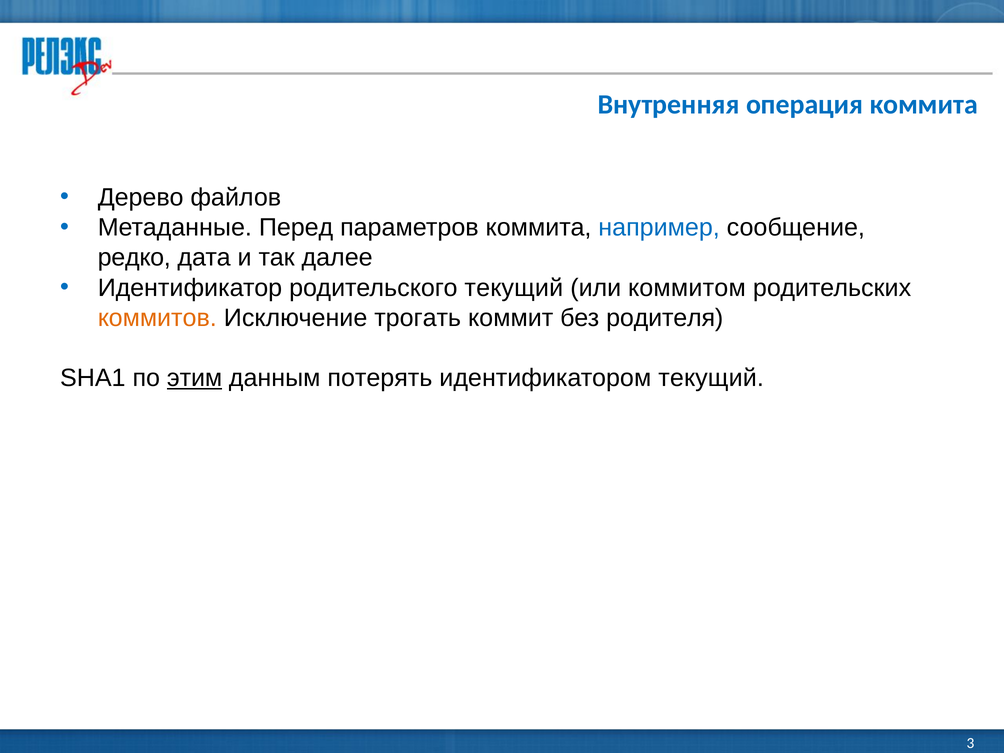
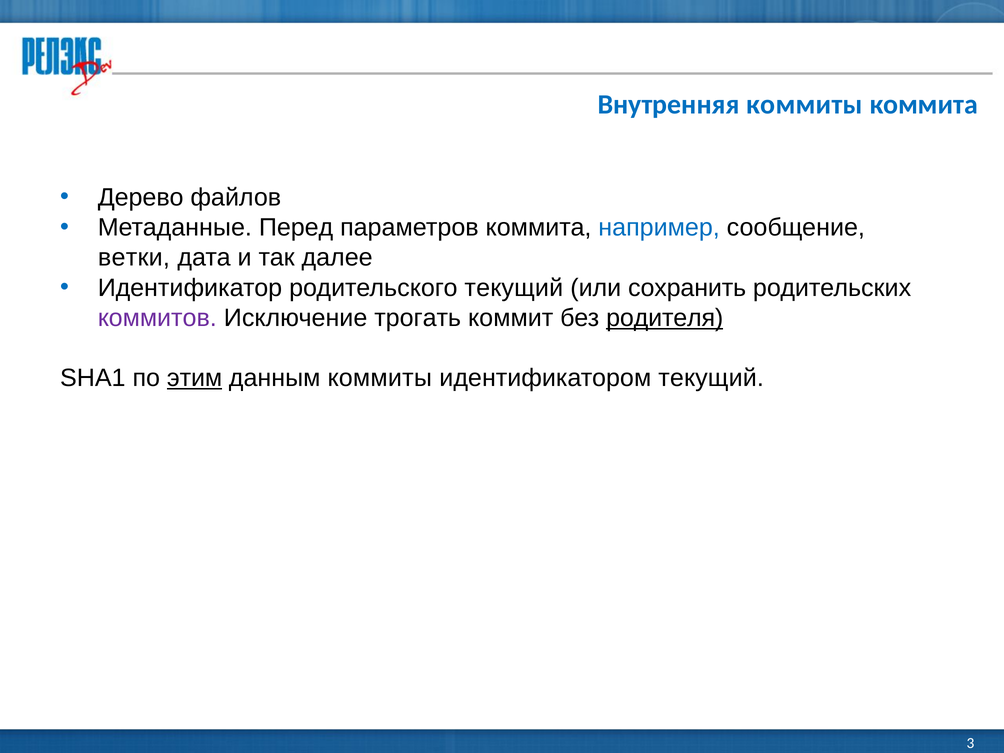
Внутренняя операция: операция -> коммиты
редко: редко -> ветки
коммитом: коммитом -> сохранить
коммитов colour: orange -> purple
родителя underline: none -> present
данным потерять: потерять -> коммиты
